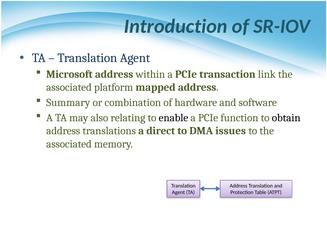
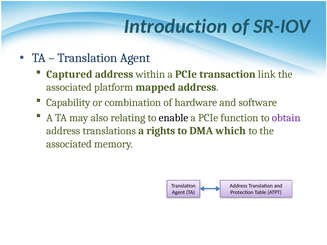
Microsoft: Microsoft -> Captured
Summary: Summary -> Capability
obtain colour: black -> purple
direct: direct -> rights
issues: issues -> which
